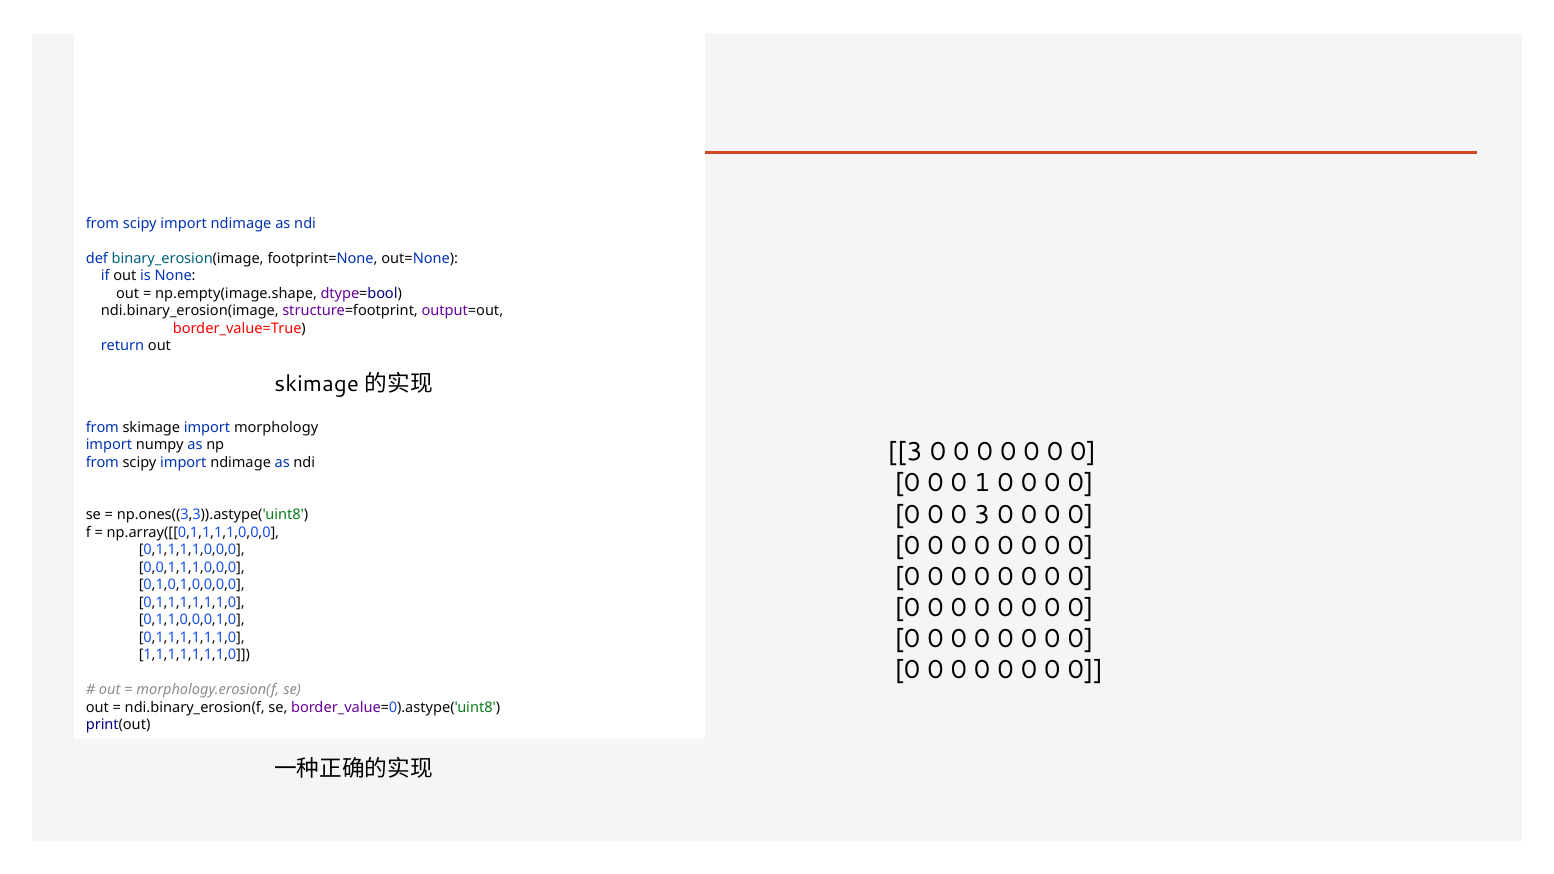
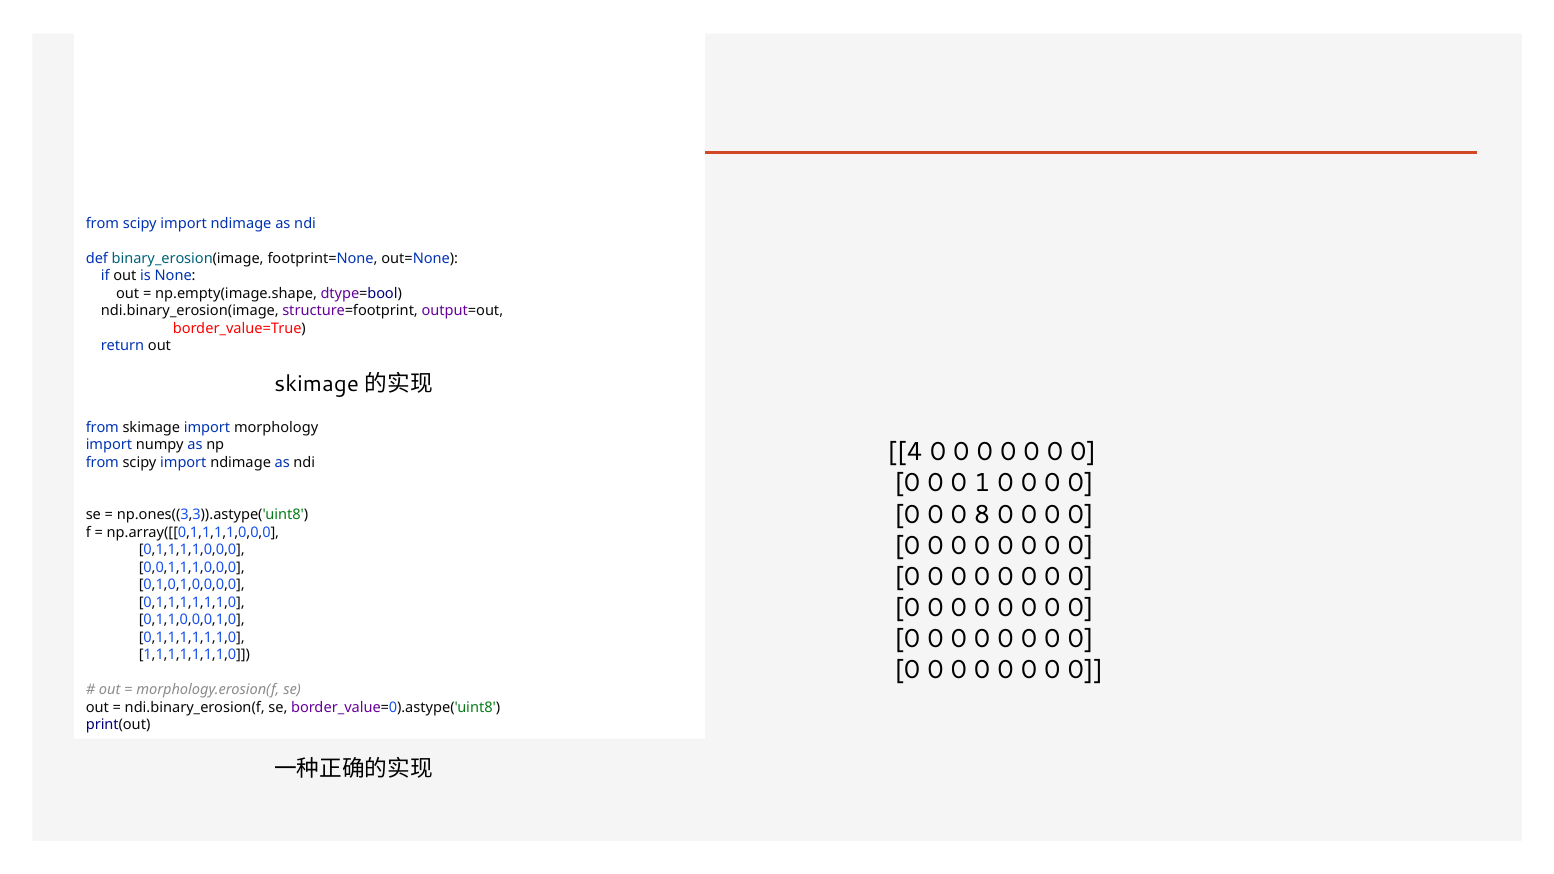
3 at (905, 452): 3 -> 4
0 3: 3 -> 8
